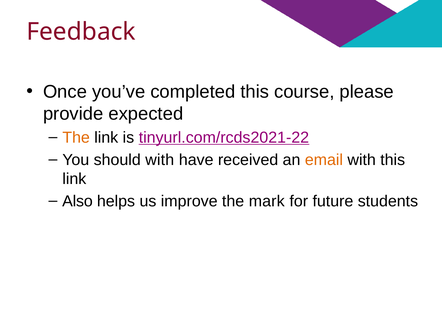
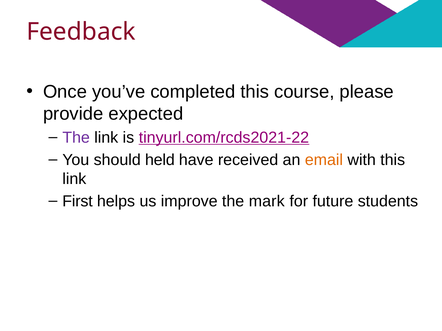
The at (76, 138) colour: orange -> purple
should with: with -> held
Also: Also -> First
